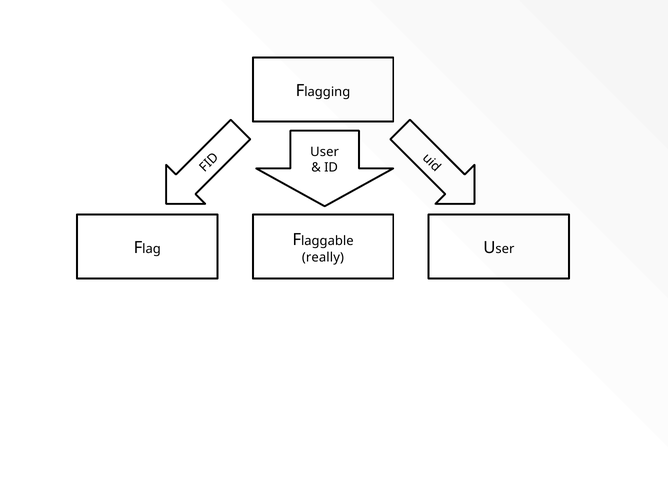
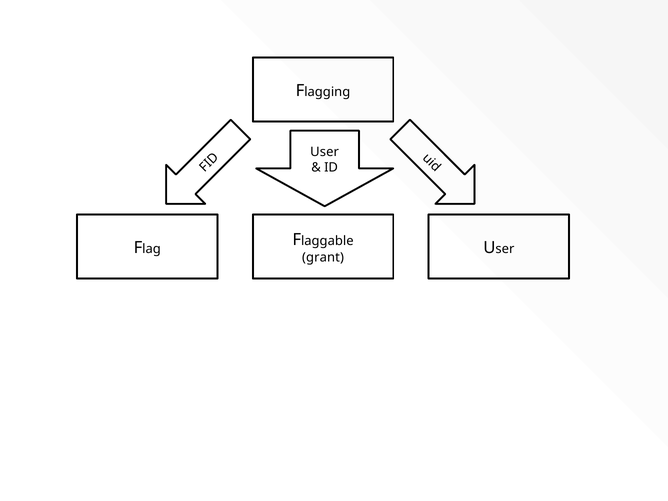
really: really -> grant
